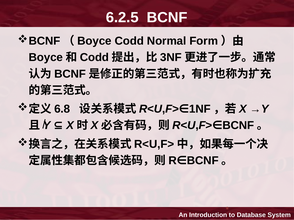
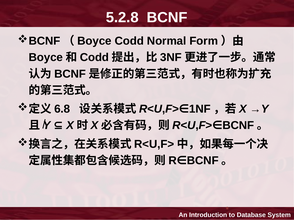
6.2.5: 6.2.5 -> 5.2.8
